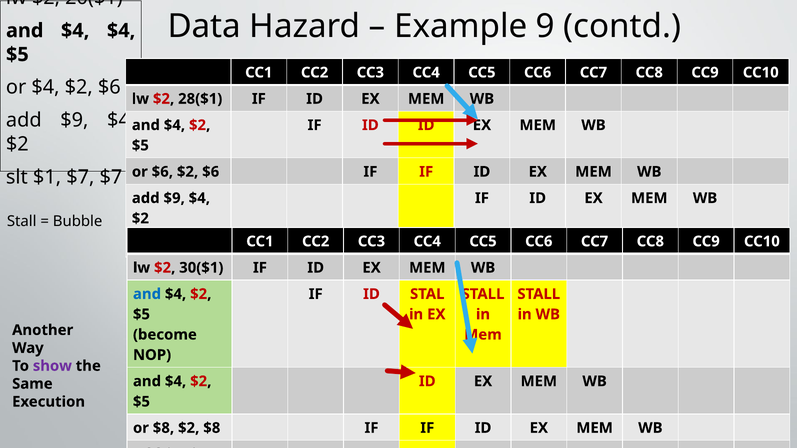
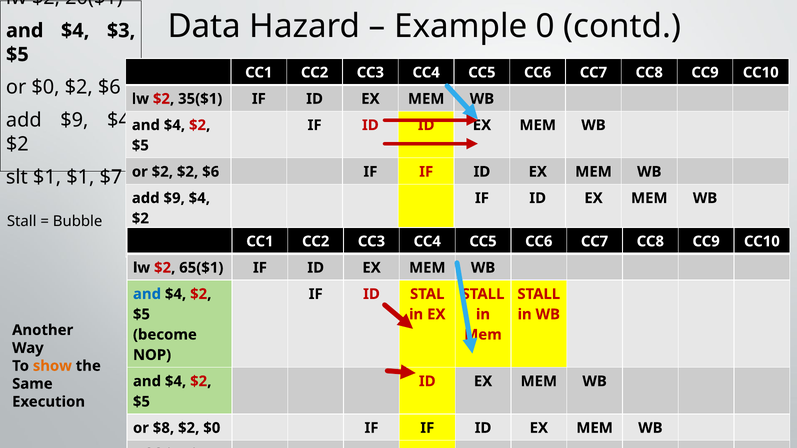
9: 9 -> 0
$4 $4: $4 -> $3
or $4: $4 -> $0
28($1: 28($1 -> 35($1
or $6: $6 -> $2
$1 $7: $7 -> $1
30($1: 30($1 -> 65($1
show colour: purple -> orange
$2 $8: $8 -> $0
